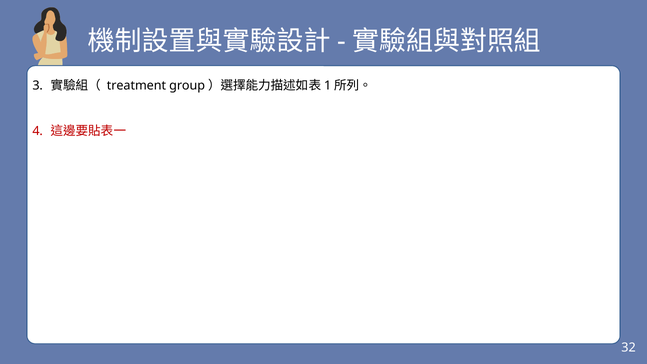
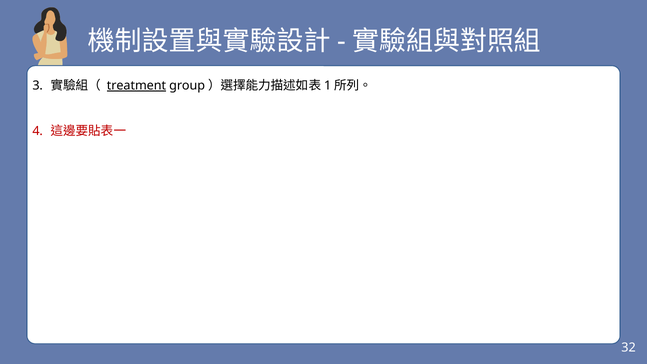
treatment underline: none -> present
